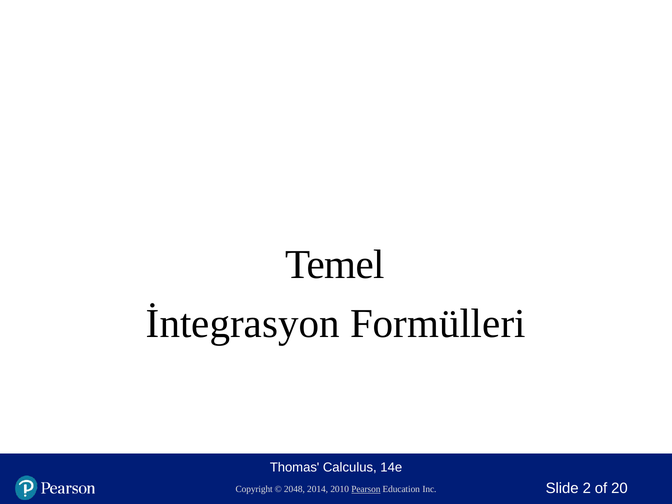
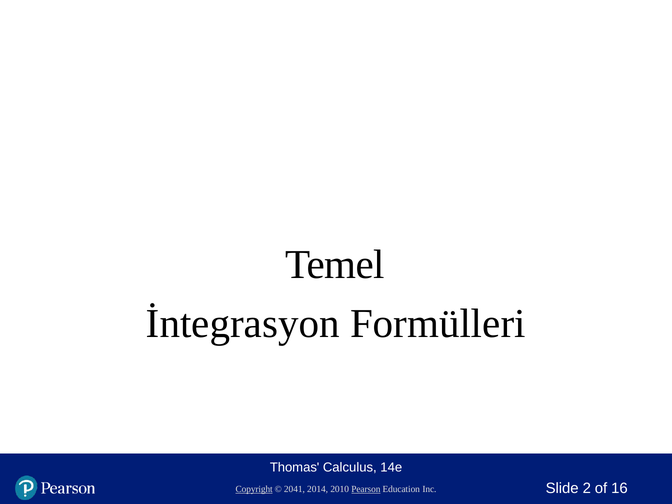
Copyright underline: none -> present
2048: 2048 -> 2041
20: 20 -> 16
